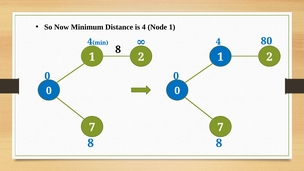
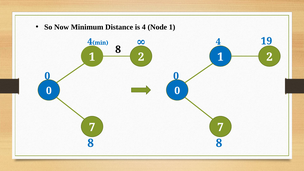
80: 80 -> 19
